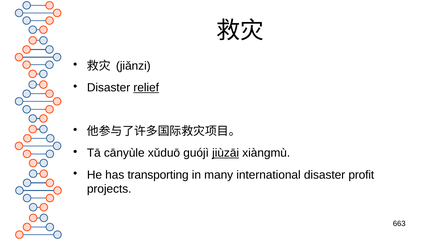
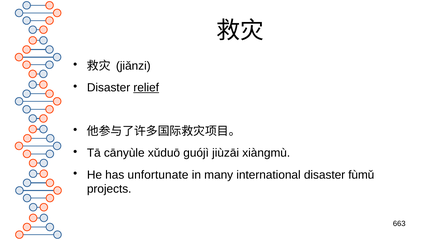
jiùzāi underline: present -> none
transporting: transporting -> unfortunate
profit: profit -> fùmǔ
